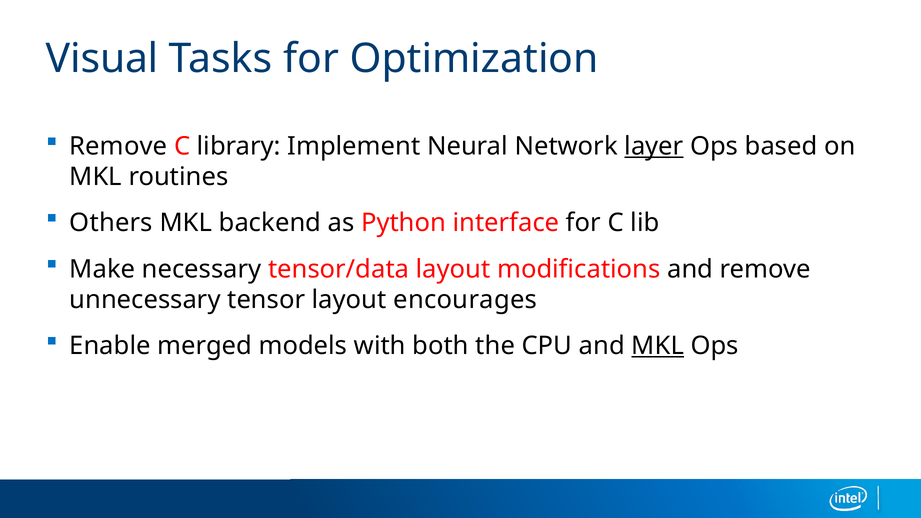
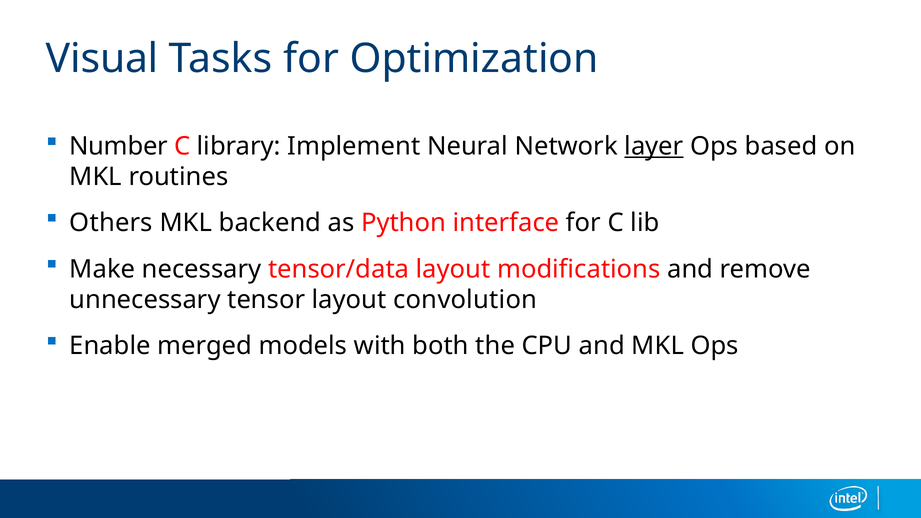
Remove at (118, 146): Remove -> Number
encourages: encourages -> convolution
MKL at (658, 346) underline: present -> none
